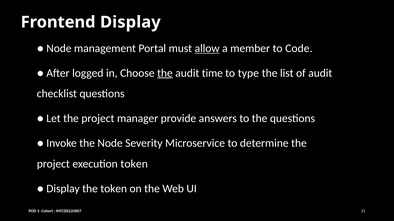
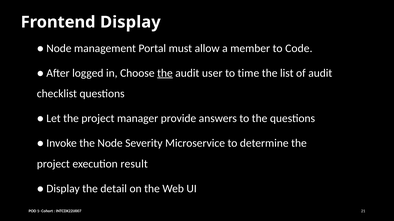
allow underline: present -> none
time: time -> user
type: type -> time
execution token: token -> result
the token: token -> detail
